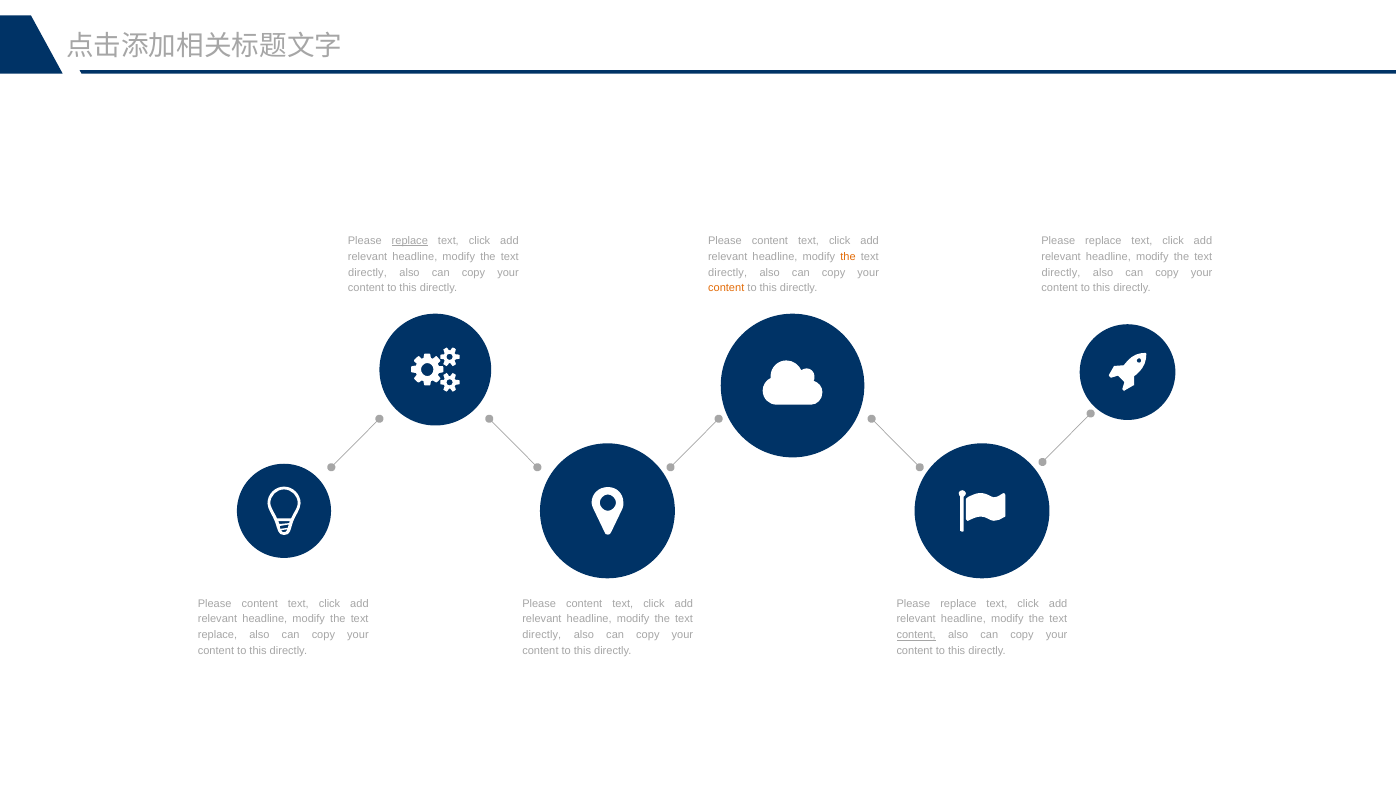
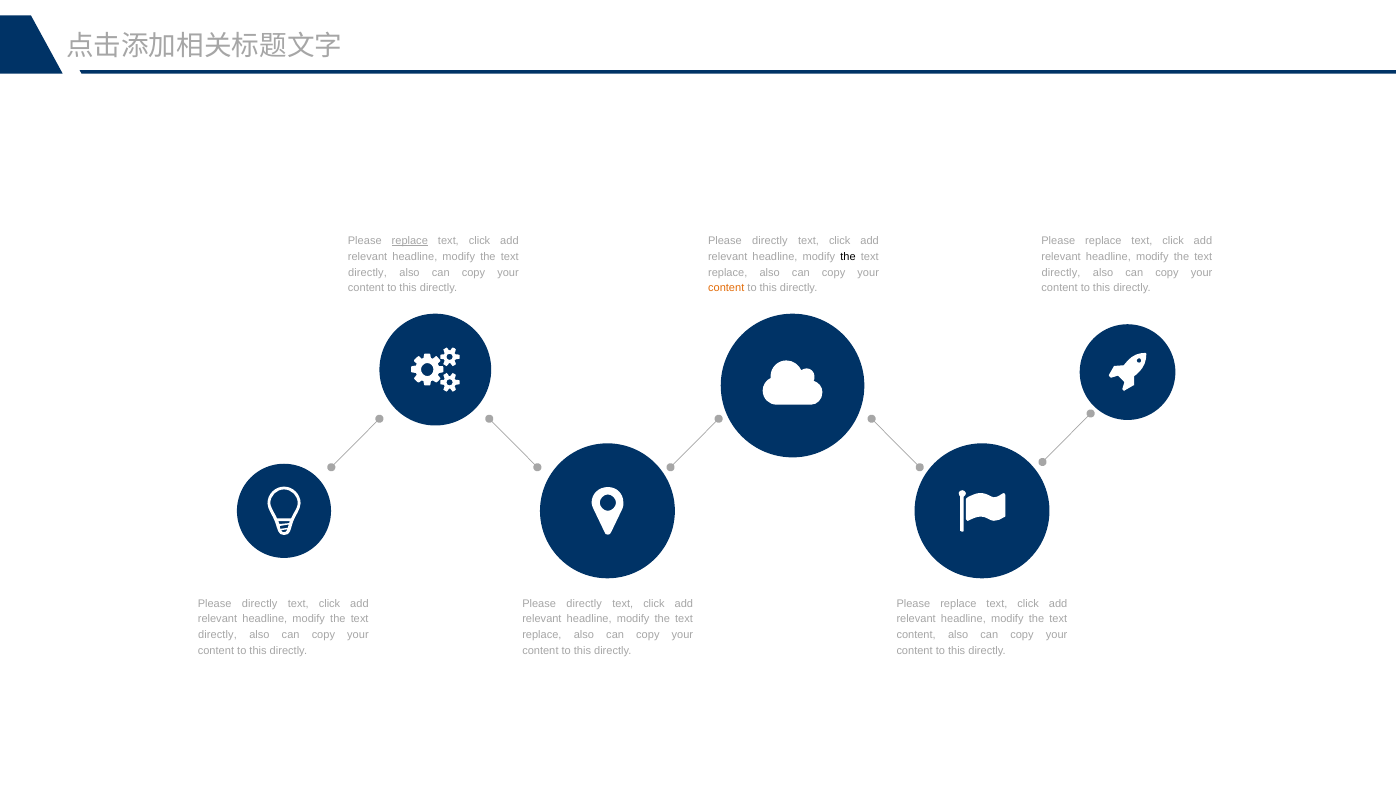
content at (770, 241): content -> directly
the at (848, 257) colour: orange -> black
directly at (728, 272): directly -> replace
content at (260, 604): content -> directly
content at (584, 604): content -> directly
replace at (217, 635): replace -> directly
directly at (542, 635): directly -> replace
content at (916, 635) underline: present -> none
